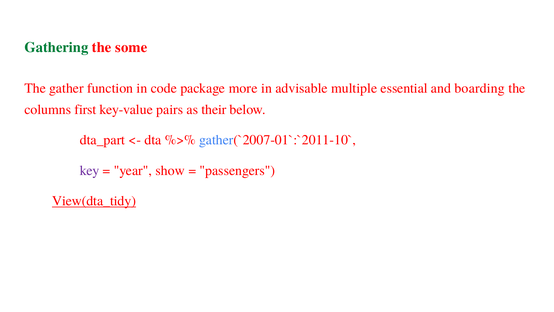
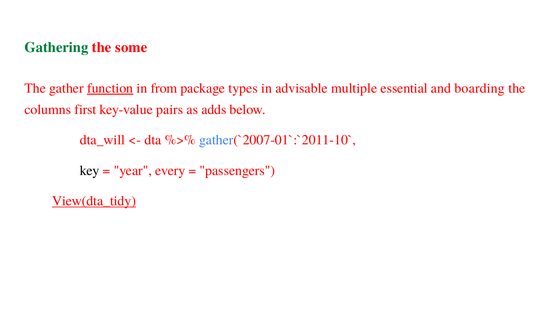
function underline: none -> present
code: code -> from
more: more -> types
their: their -> adds
dta_part: dta_part -> dta_will
key colour: purple -> black
show: show -> every
